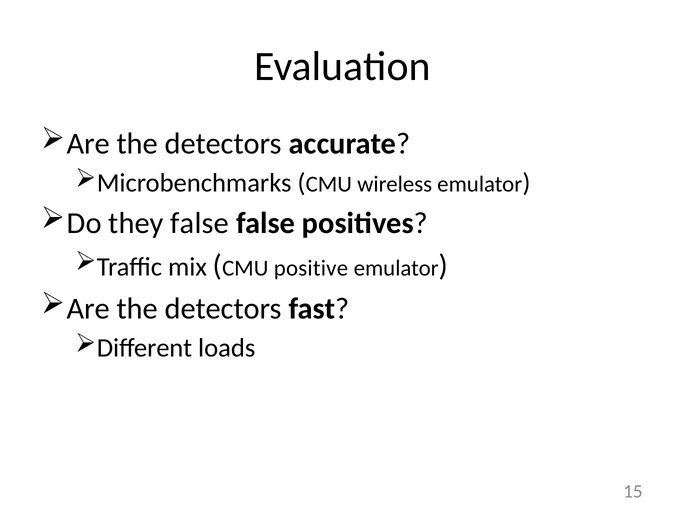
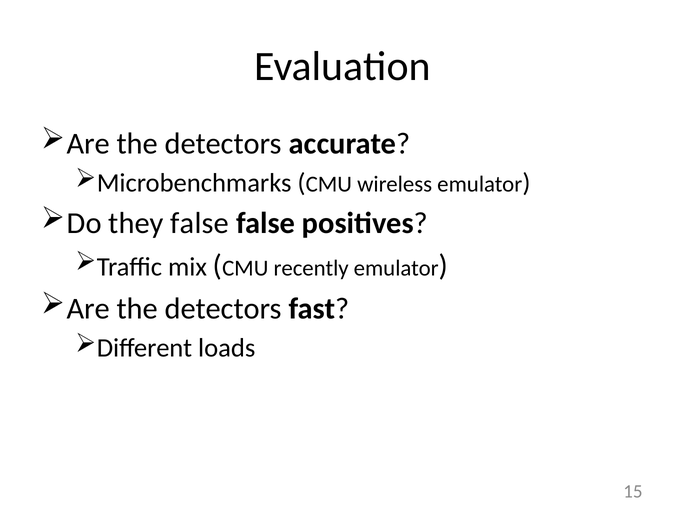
positive: positive -> recently
